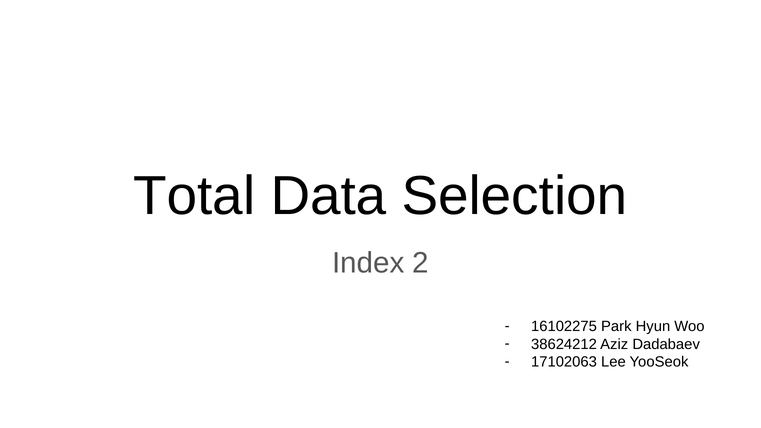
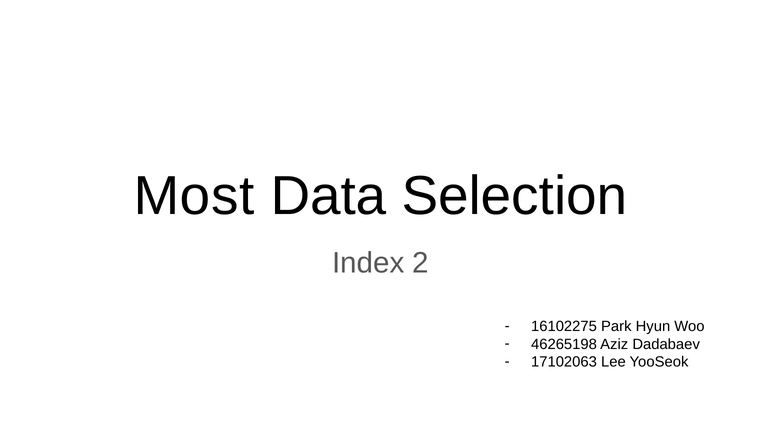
Total: Total -> Most
38624212: 38624212 -> 46265198
